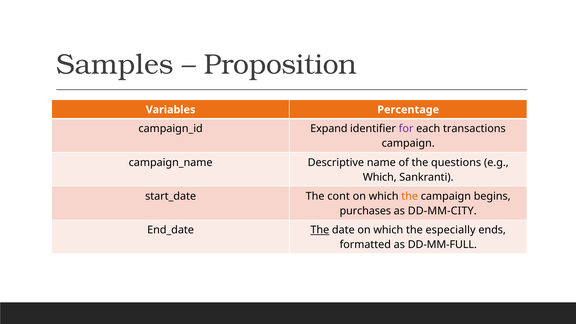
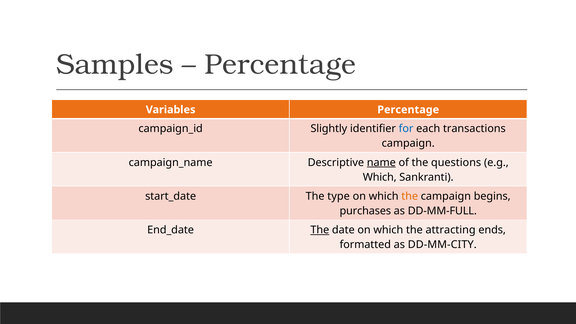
Proposition at (280, 65): Proposition -> Percentage
Expand: Expand -> Slightly
for colour: purple -> blue
name underline: none -> present
cont: cont -> type
DD-MM-CITY: DD-MM-CITY -> DD-MM-FULL
especially: especially -> attracting
DD-MM-FULL: DD-MM-FULL -> DD-MM-CITY
